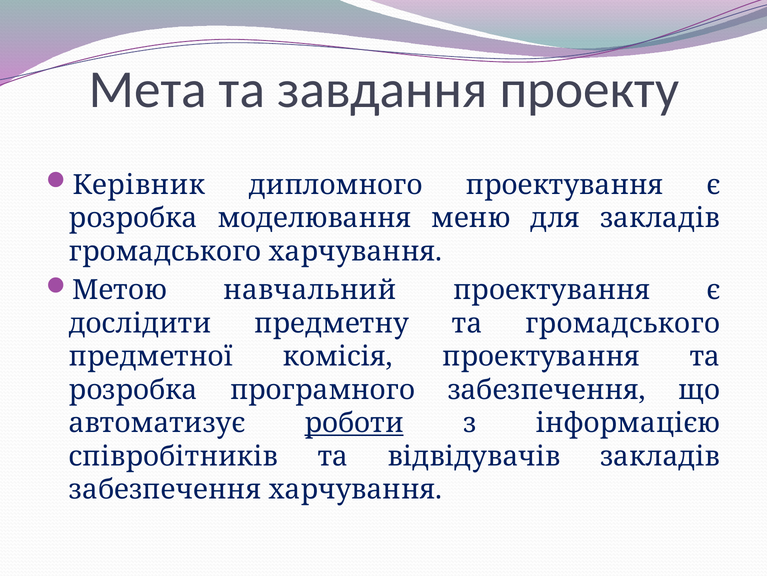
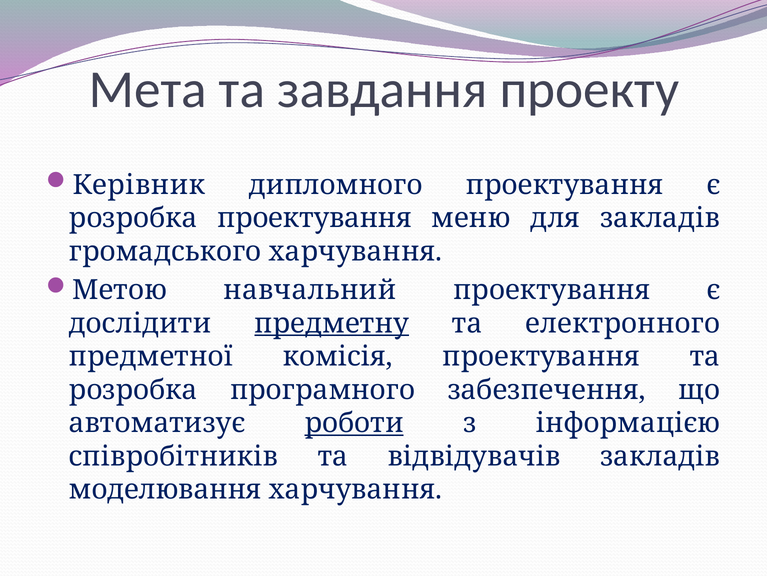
розробка моделювання: моделювання -> проектування
предметну underline: none -> present
та громадського: громадського -> електронного
забезпечення at (165, 489): забезпечення -> моделювання
